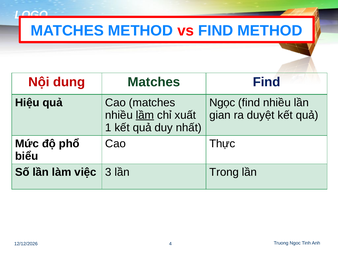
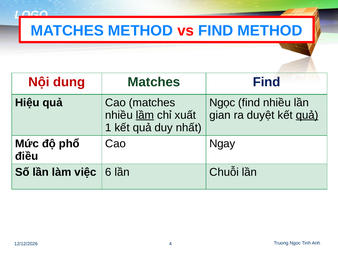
quả at (307, 115) underline: none -> present
Thực: Thực -> Ngay
biểu: biểu -> điều
3: 3 -> 6
Trong: Trong -> Chuỗi
